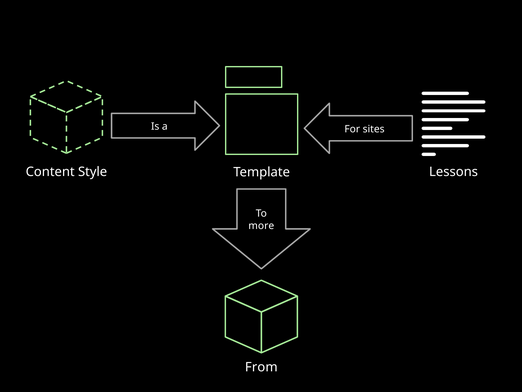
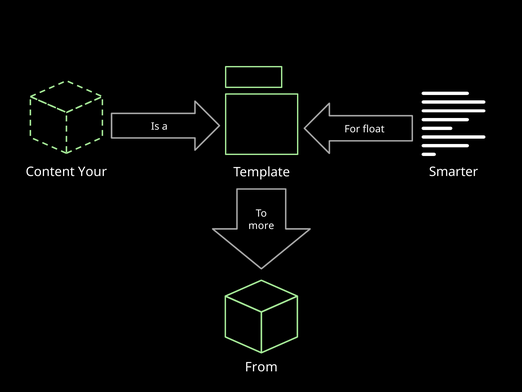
sites: sites -> float
Style: Style -> Your
Lessons: Lessons -> Smarter
